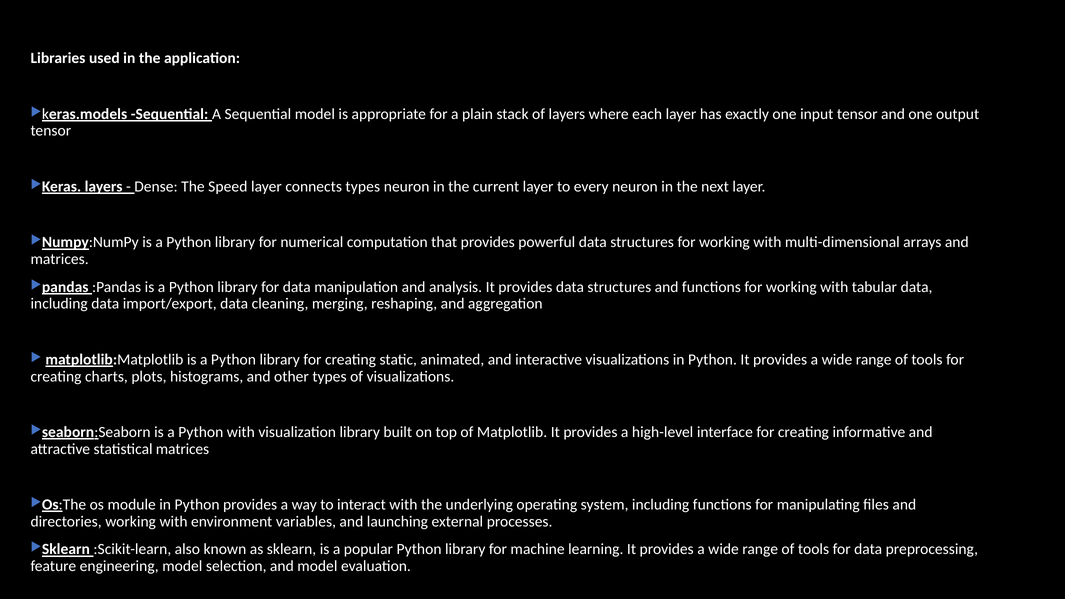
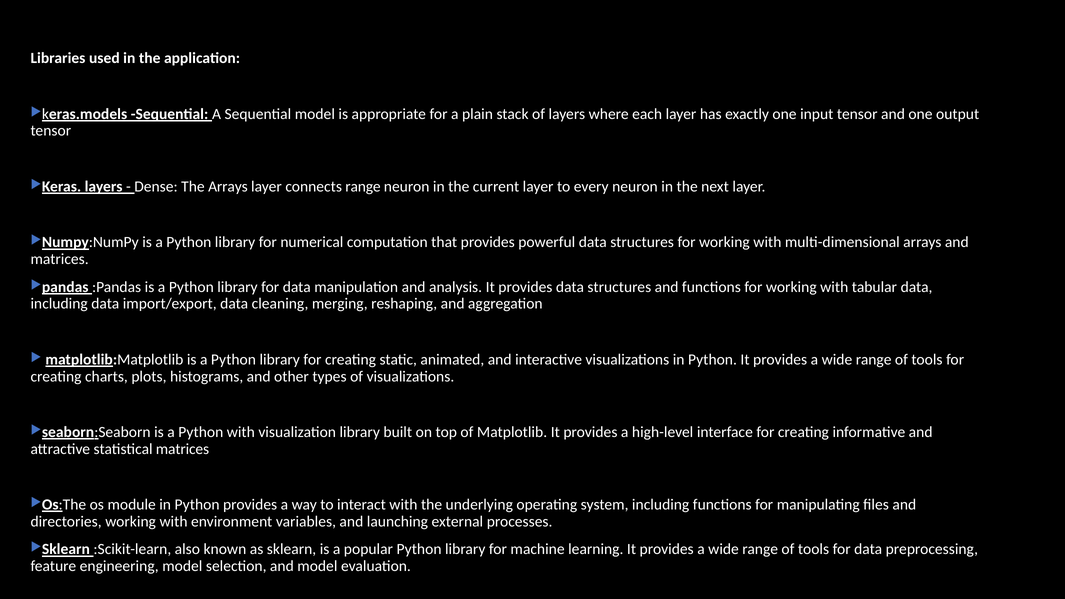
The Speed: Speed -> Arrays
connects types: types -> range
